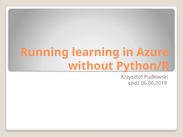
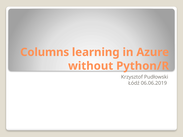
Running: Running -> Columns
